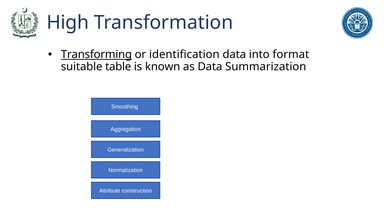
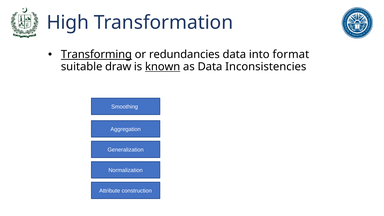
identification: identification -> redundancies
table: table -> draw
known underline: none -> present
Summarization: Summarization -> Inconsistencies
